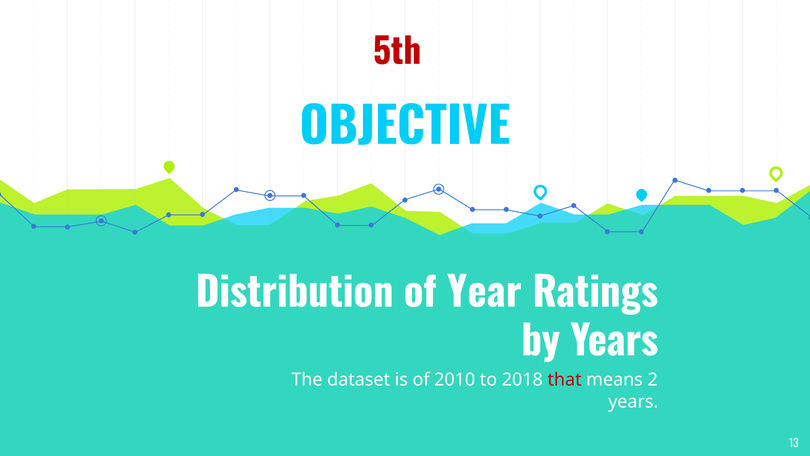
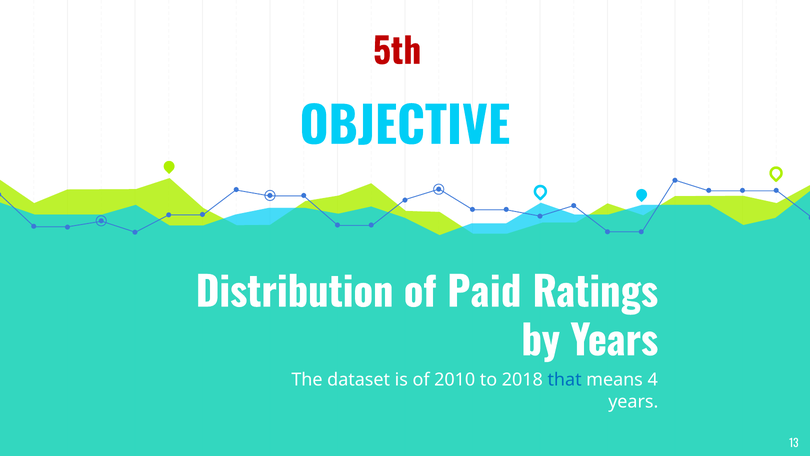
Year: Year -> Paid
that colour: red -> blue
2: 2 -> 4
